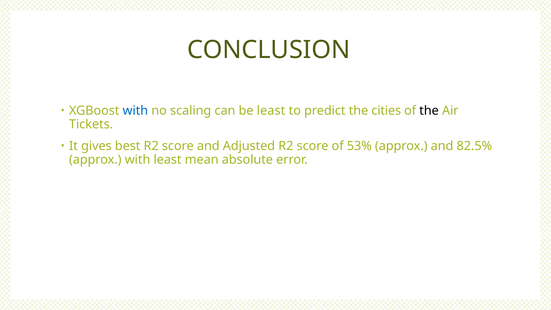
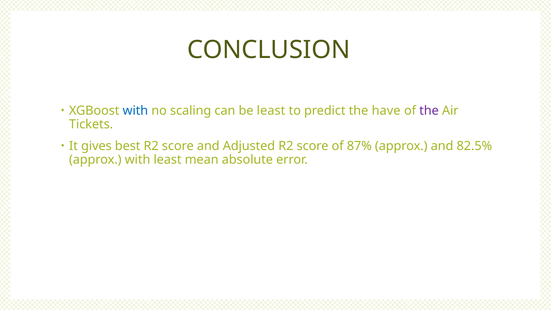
cities: cities -> have
the at (429, 111) colour: black -> purple
53%: 53% -> 87%
